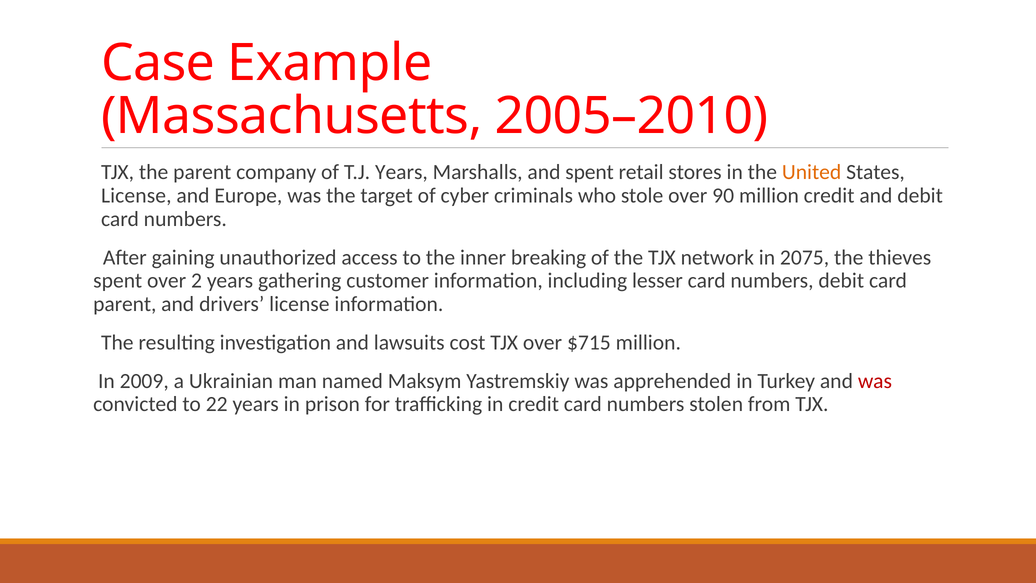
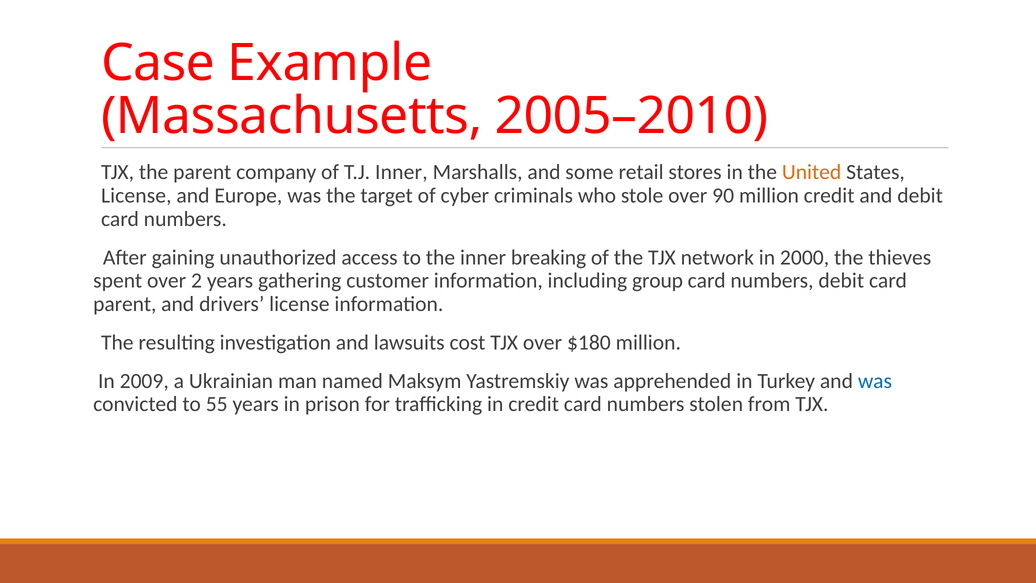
T.J Years: Years -> Inner
and spent: spent -> some
2075: 2075 -> 2000
lesser: lesser -> group
$715: $715 -> $180
was at (875, 381) colour: red -> blue
22: 22 -> 55
